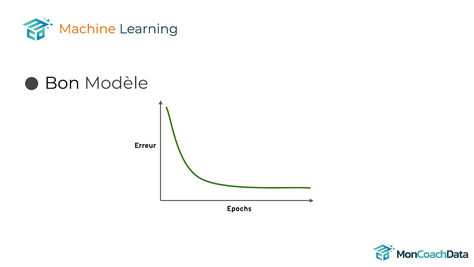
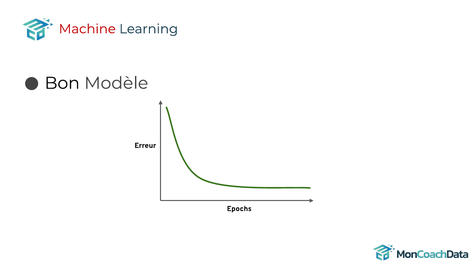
Machine colour: orange -> red
